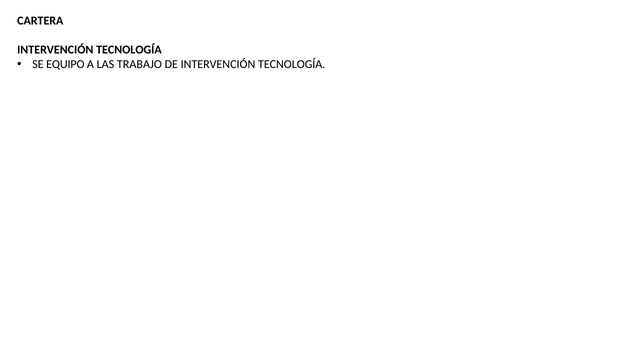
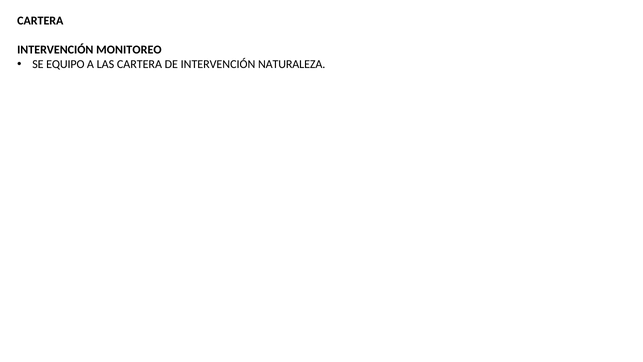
TECNOLOGÍA at (129, 50): TECNOLOGÍA -> MONITOREO
LAS TRABAJO: TRABAJO -> CARTERA
DE INTERVENCIÓN TECNOLOGÍA: TECNOLOGÍA -> NATURALEZA
